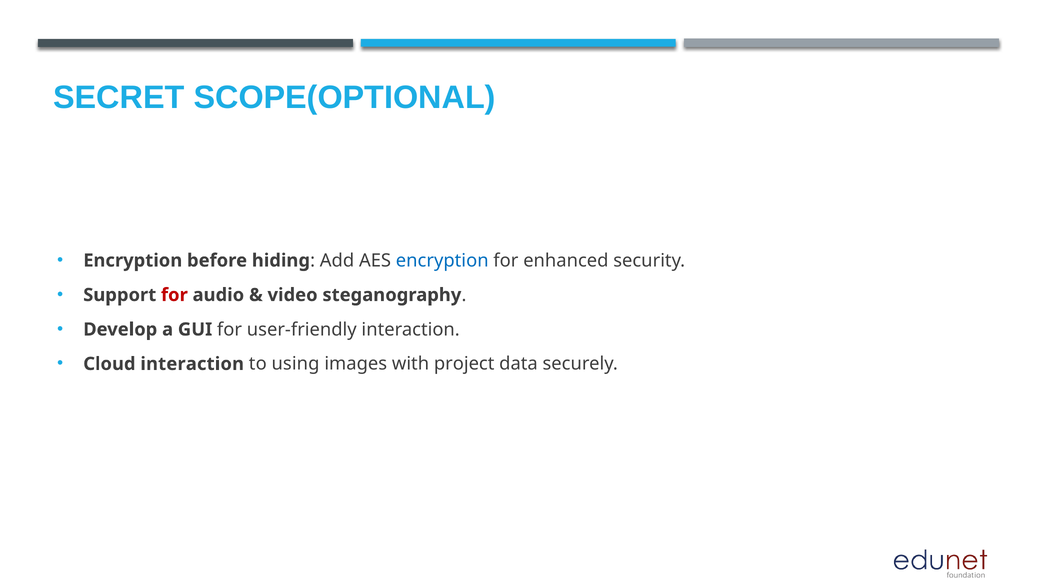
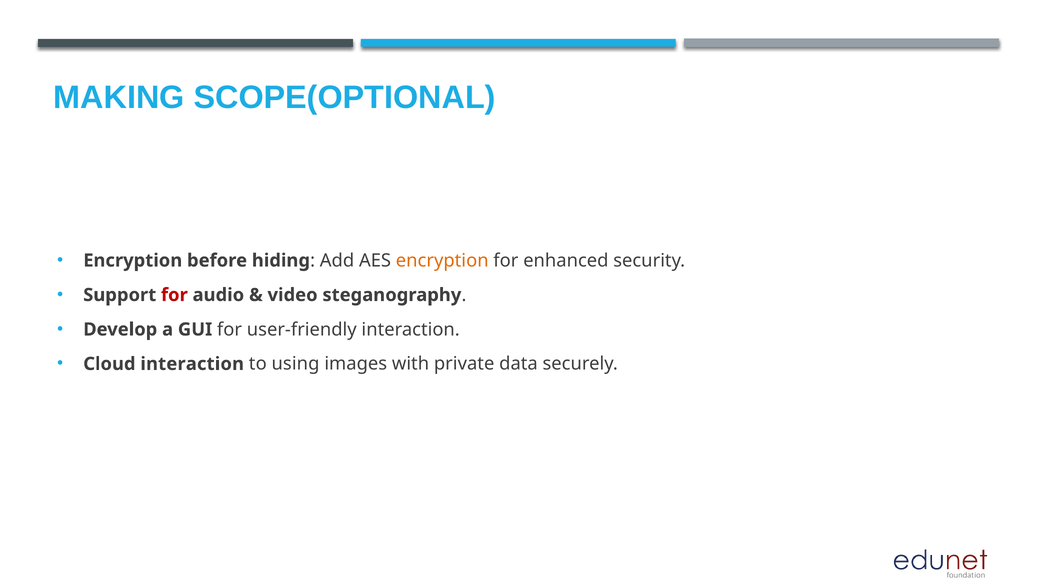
SECRET: SECRET -> MAKING
encryption at (442, 260) colour: blue -> orange
project: project -> private
